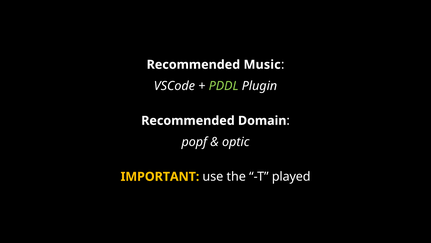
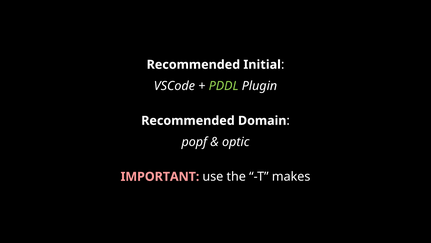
Music: Music -> Initial
IMPORTANT colour: yellow -> pink
played: played -> makes
